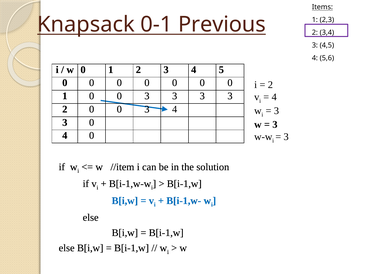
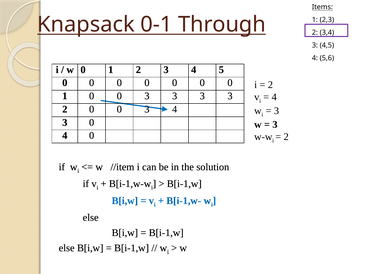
Previous: Previous -> Through
3 at (286, 137): 3 -> 2
